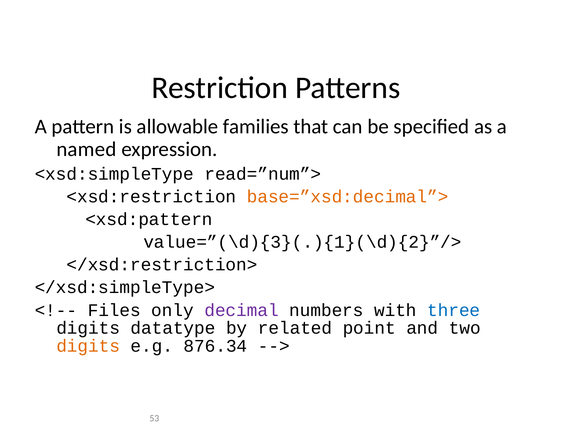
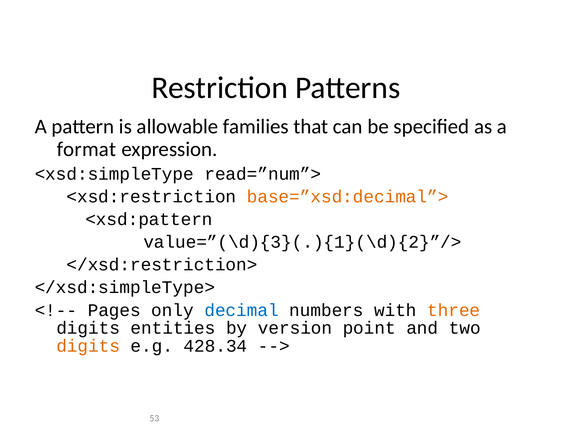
named: named -> format
Files: Files -> Pages
decimal colour: purple -> blue
three colour: blue -> orange
datatype: datatype -> entities
related: related -> version
876.34: 876.34 -> 428.34
